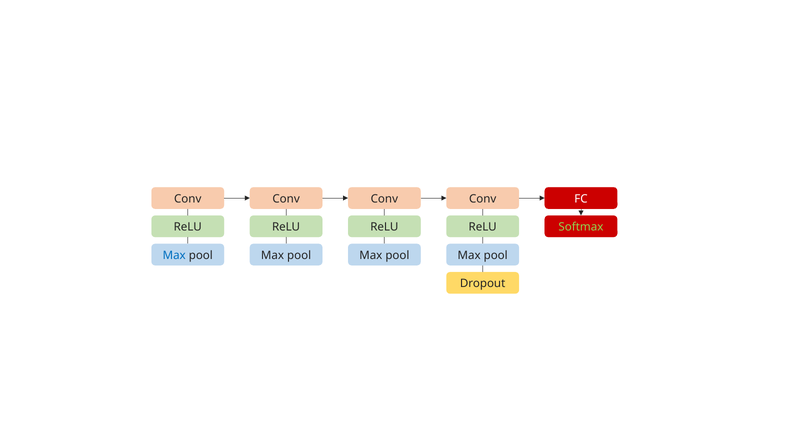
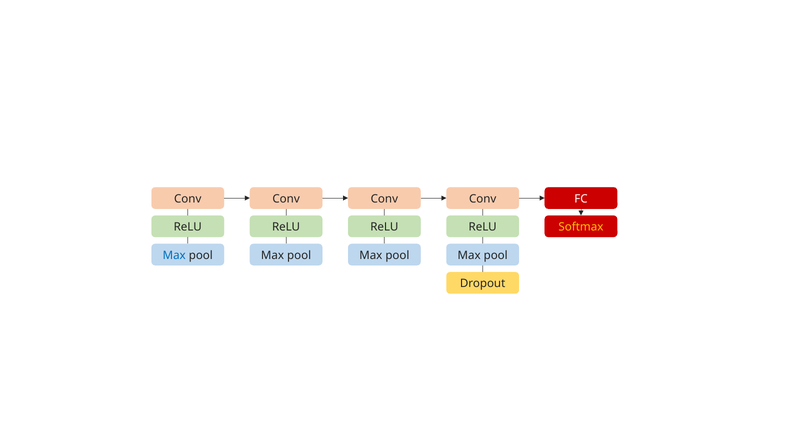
Softmax colour: light green -> yellow
